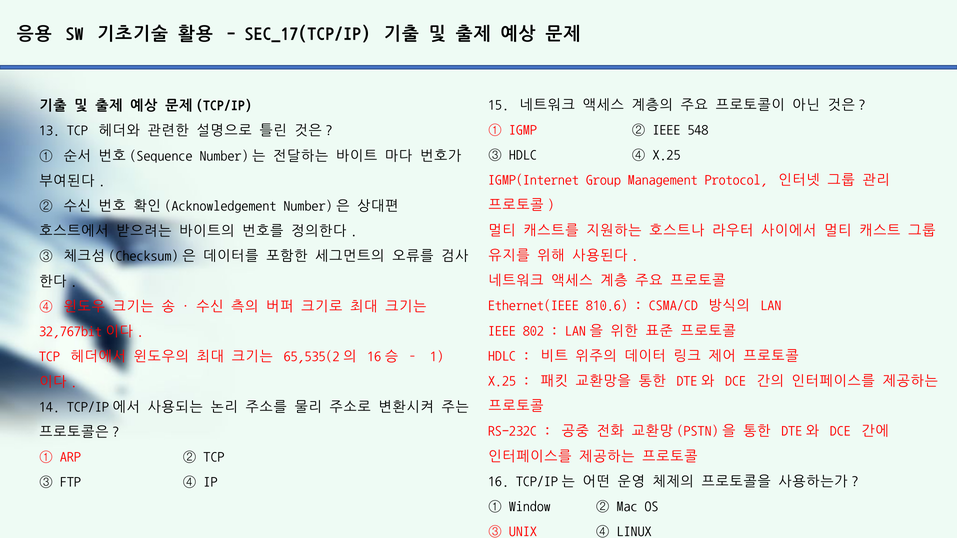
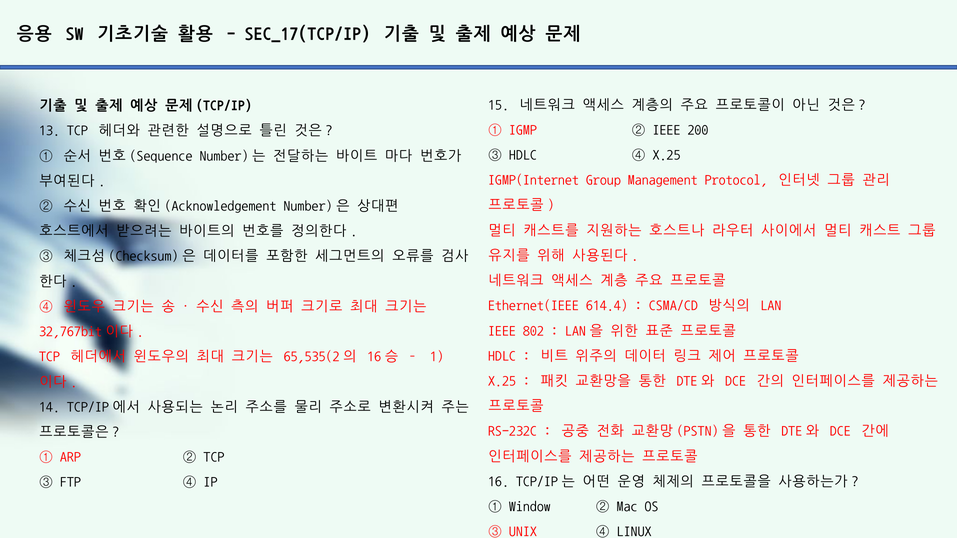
548: 548 -> 200
810.6: 810.6 -> 614.4
